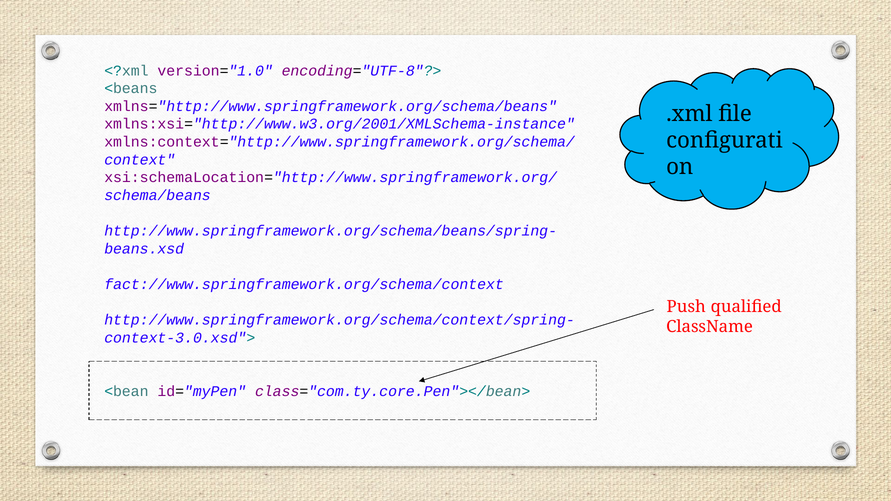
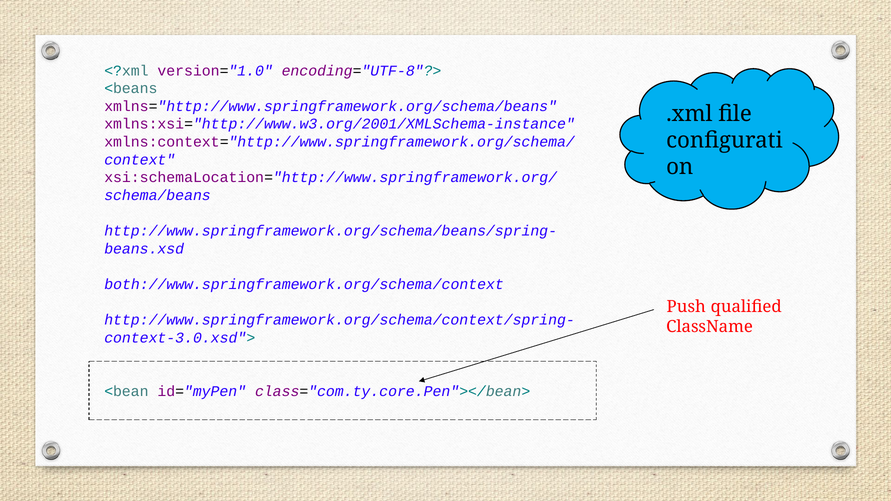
fact://www.springframework.org/schema/context: fact://www.springframework.org/schema/context -> both://www.springframework.org/schema/context
